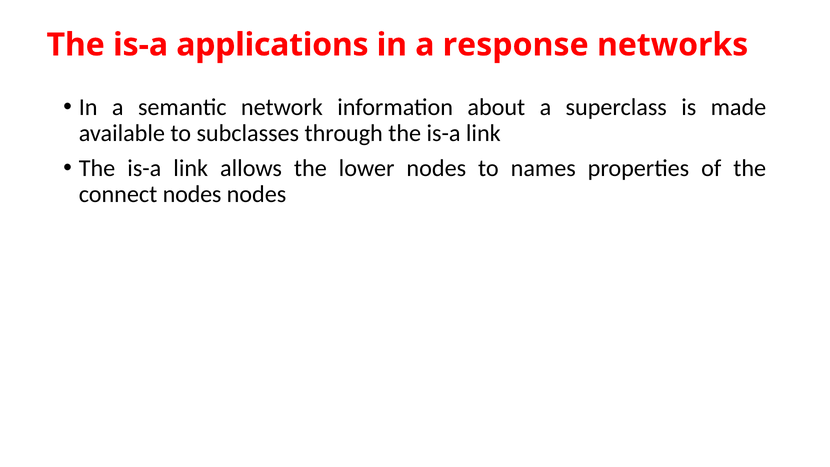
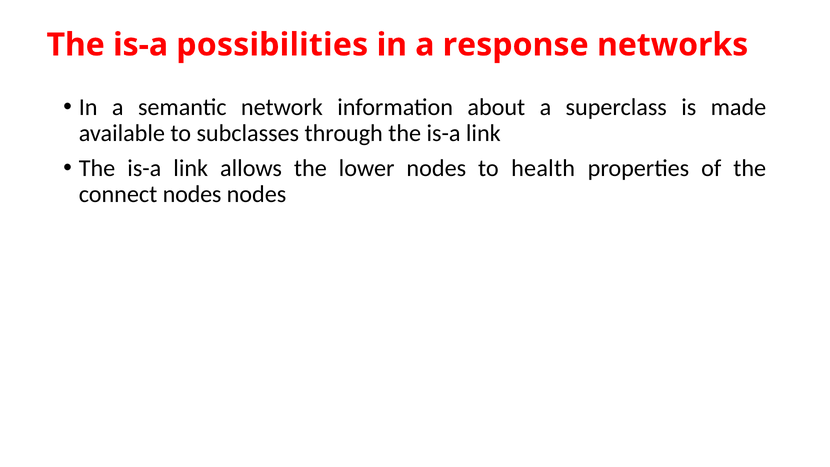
applications: applications -> possibilities
names: names -> health
